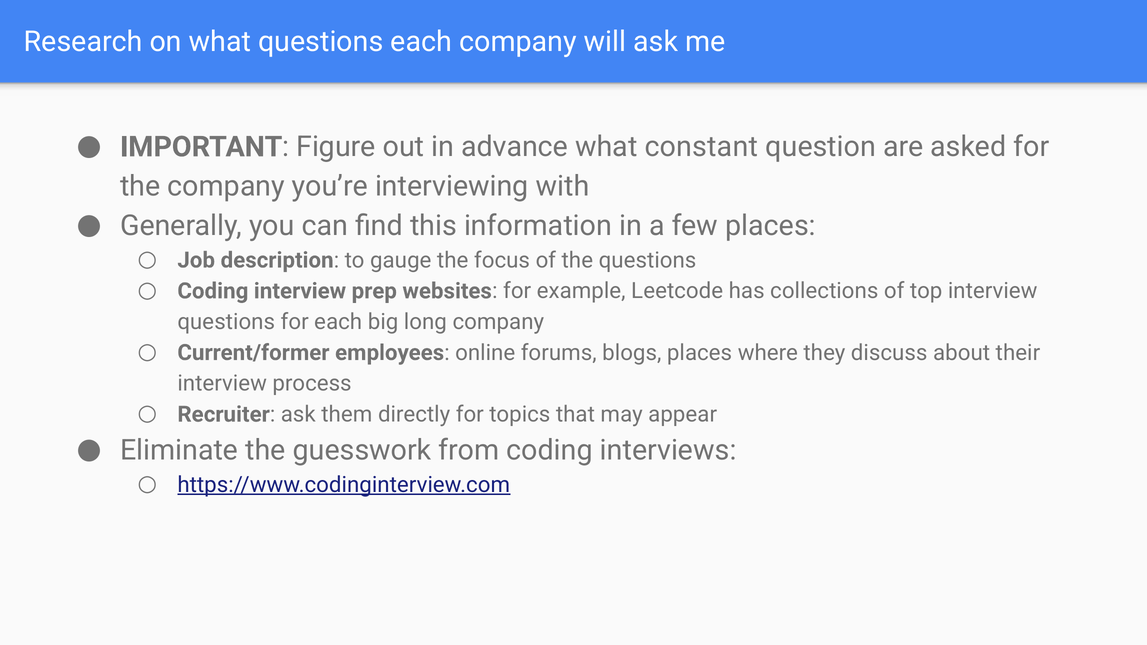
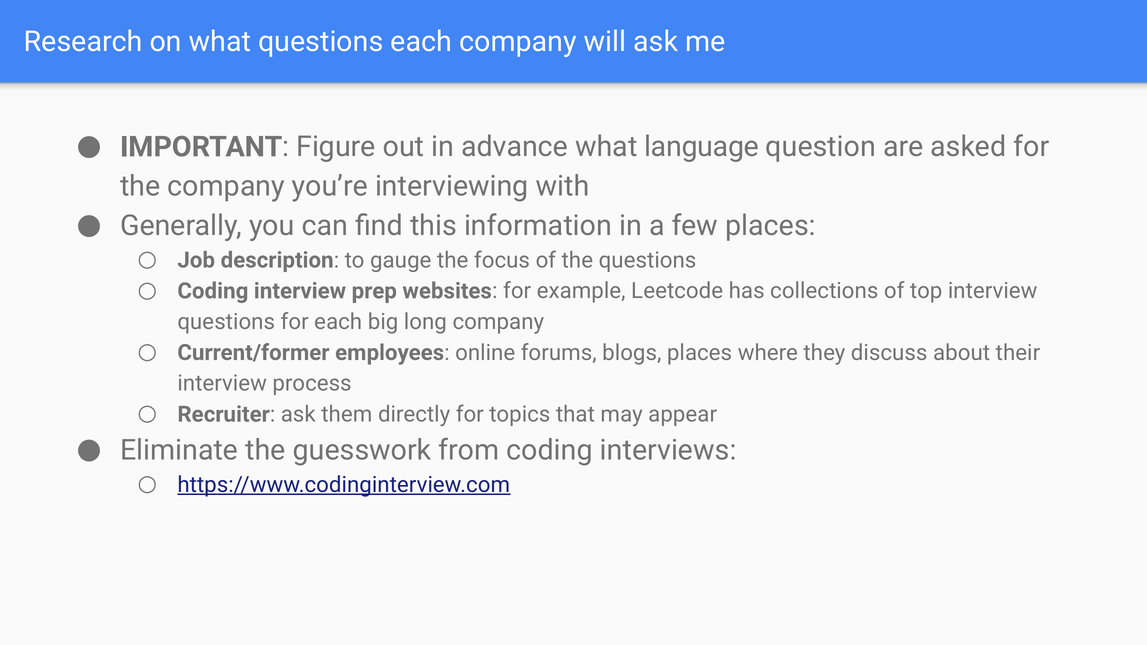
constant: constant -> language
